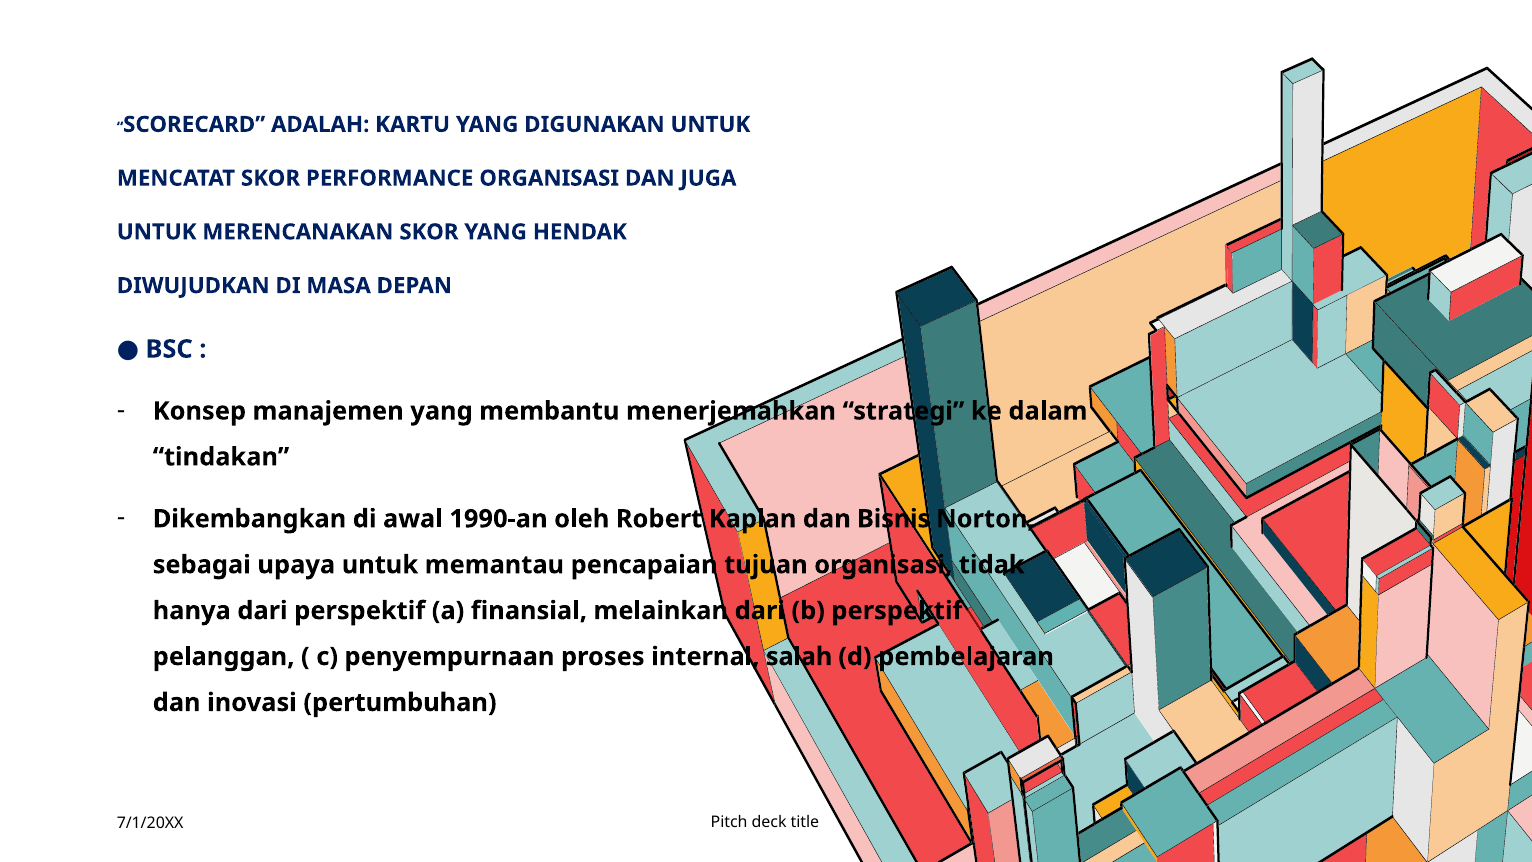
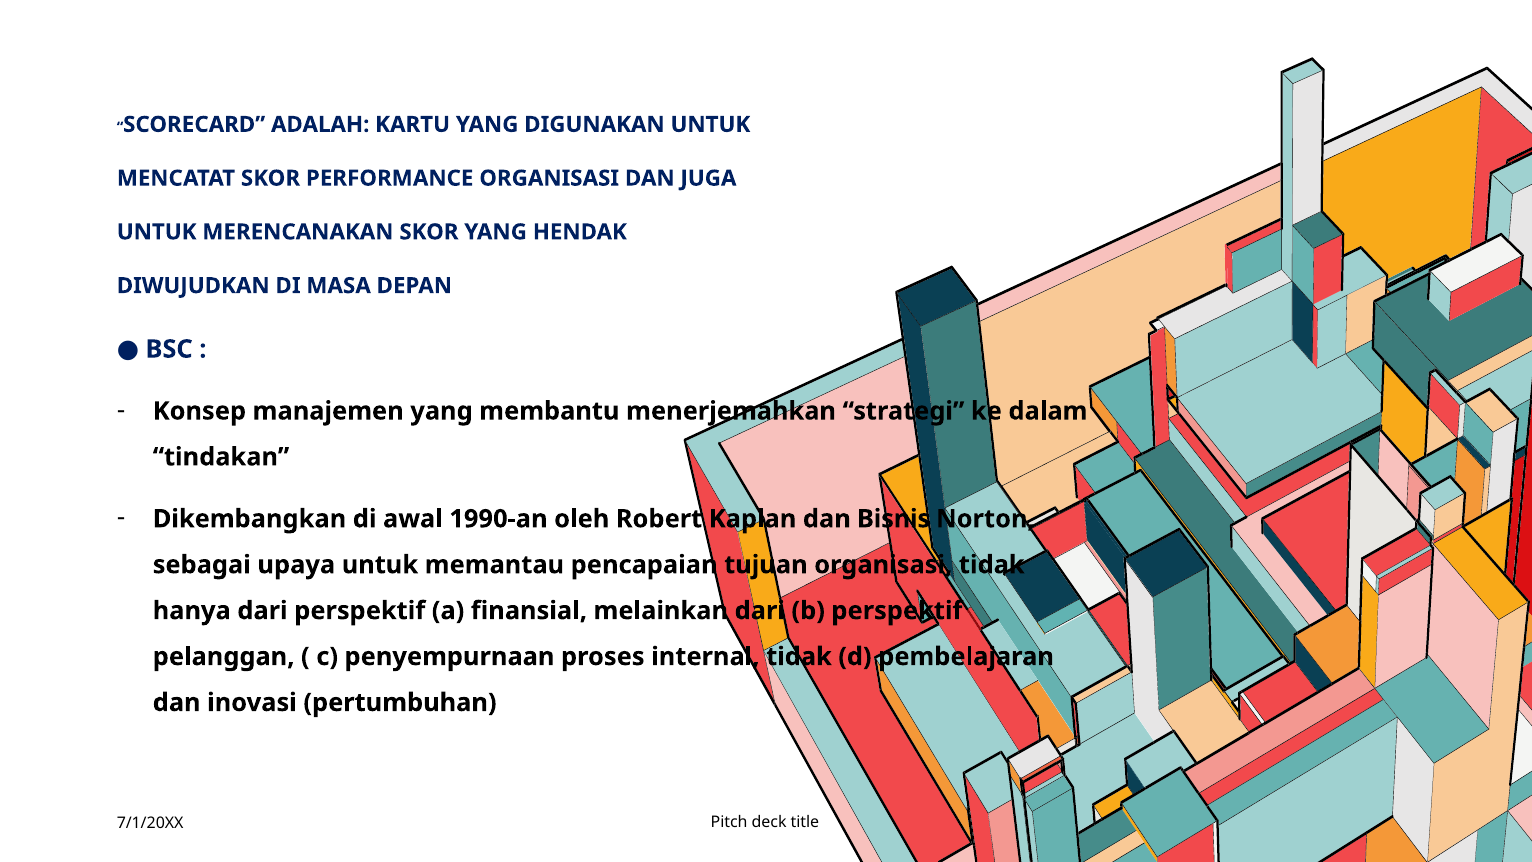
internal salah: salah -> tidak
